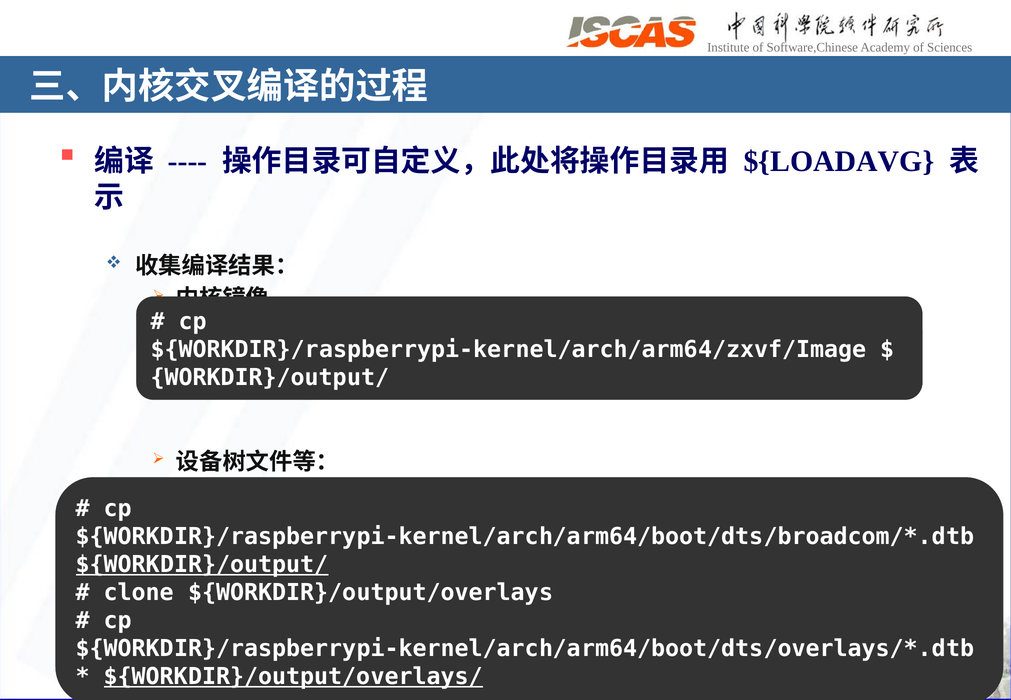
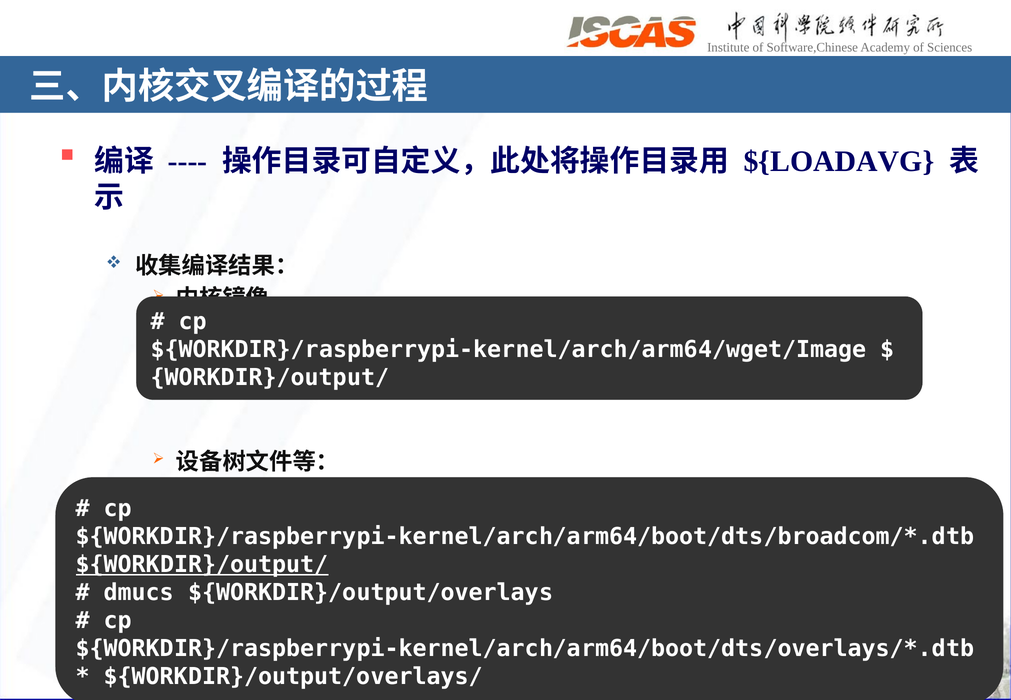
${WORKDIR}/raspberrypi-kernel/arch/arm64/zxvf/Image: ${WORKDIR}/raspberrypi-kernel/arch/arm64/zxvf/Image -> ${WORKDIR}/raspberrypi-kernel/arch/arm64/wget/Image
clone: clone -> dmucs
${WORKDIR}/output/overlays/ underline: present -> none
